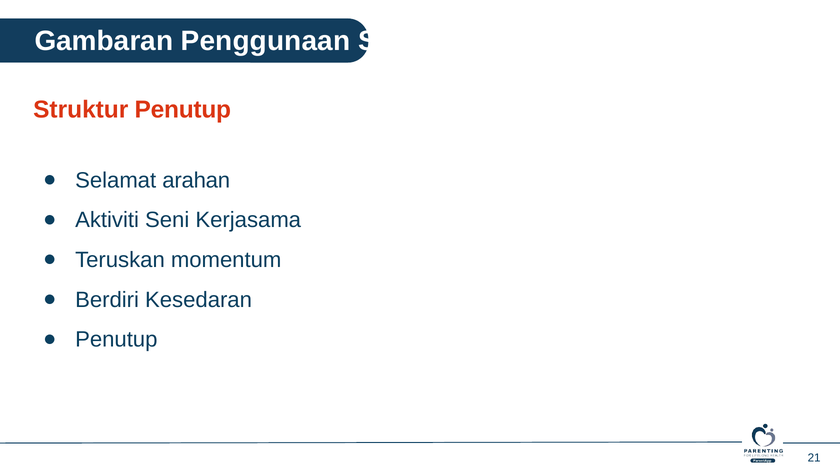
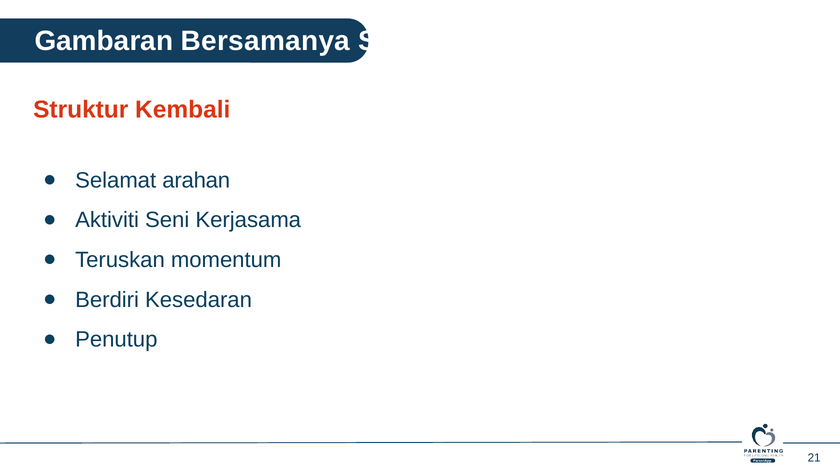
Penggunaan: Penggunaan -> Bersamanya
Struktur Penutup: Penutup -> Kembali
